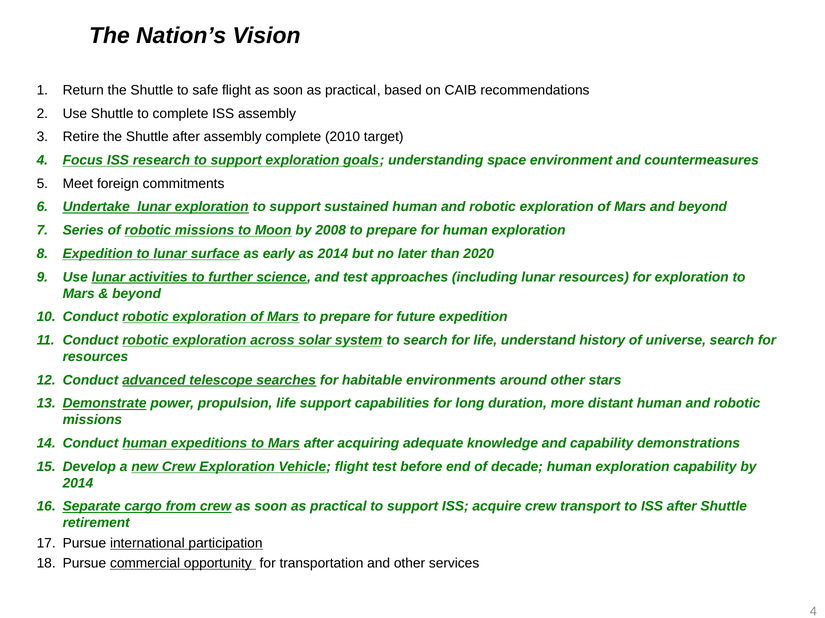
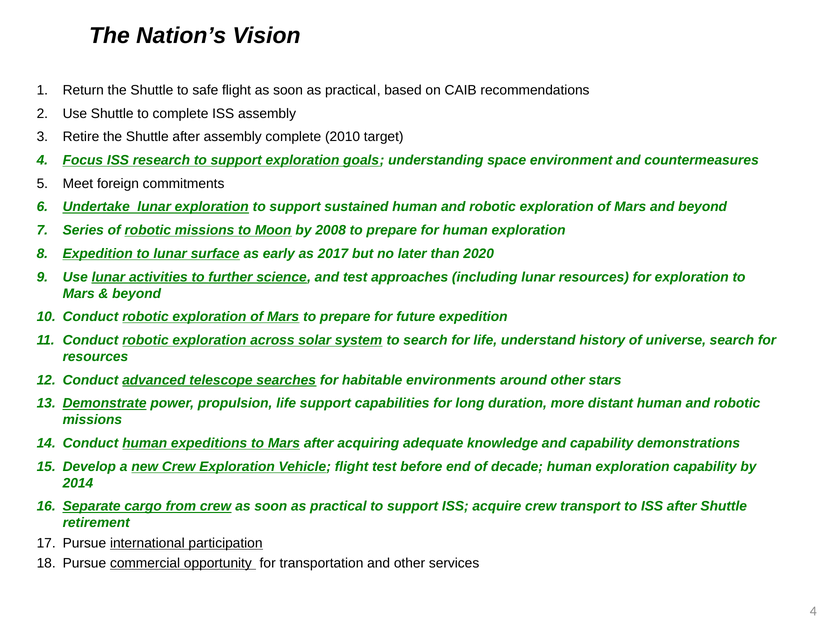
as 2014: 2014 -> 2017
